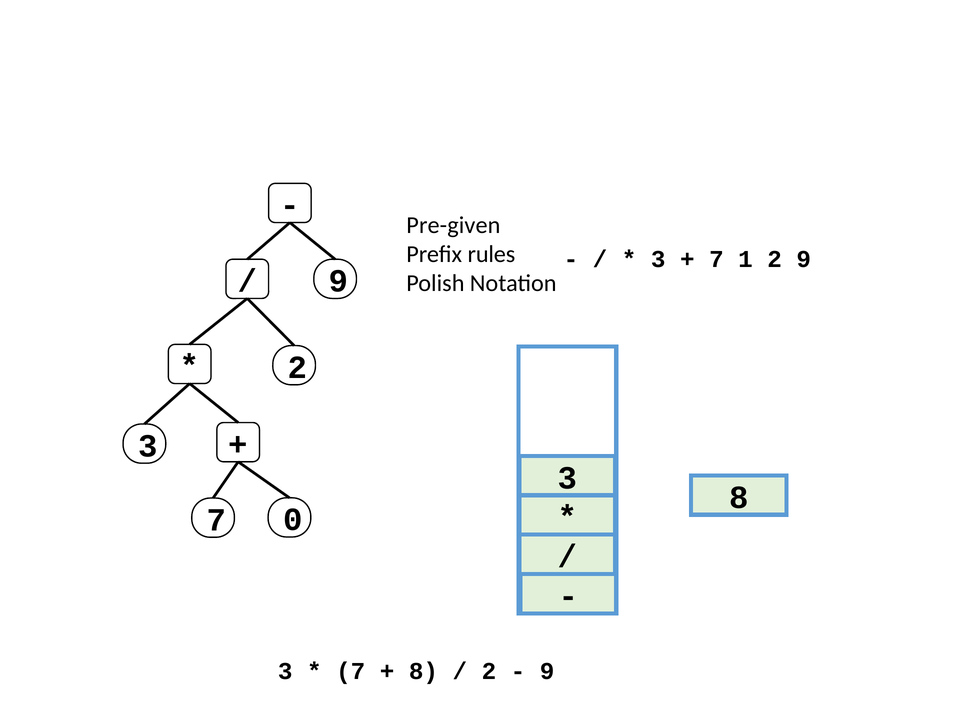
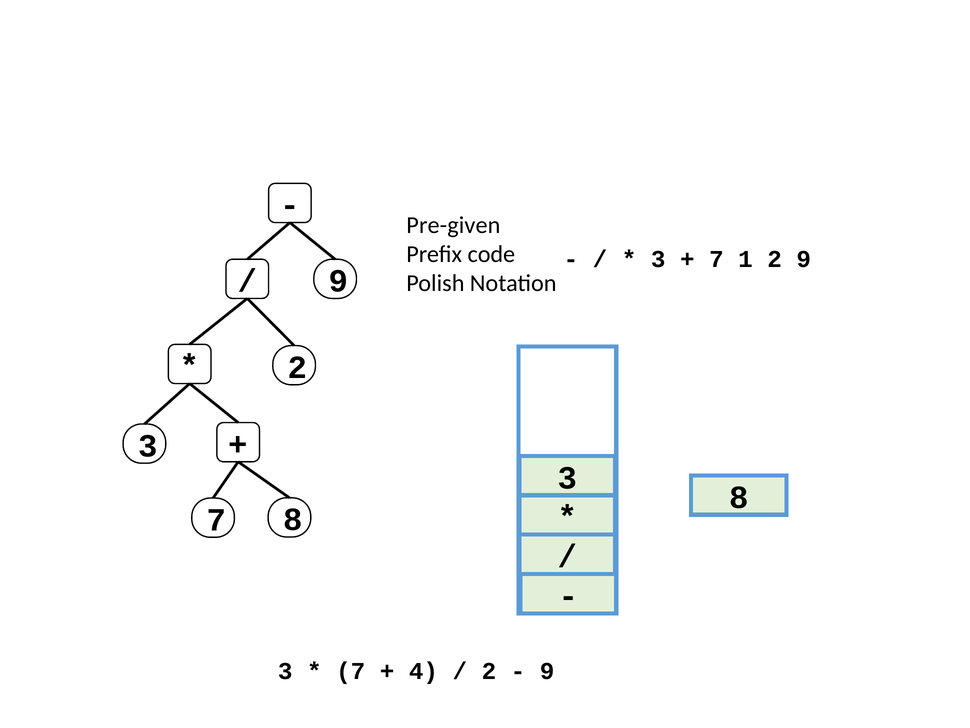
rules: rules -> code
7 0: 0 -> 8
8 at (423, 671): 8 -> 4
